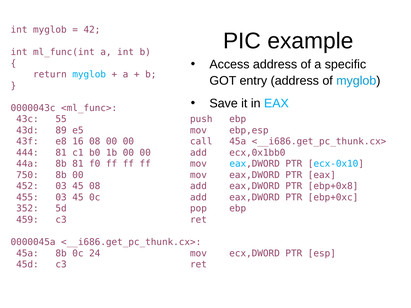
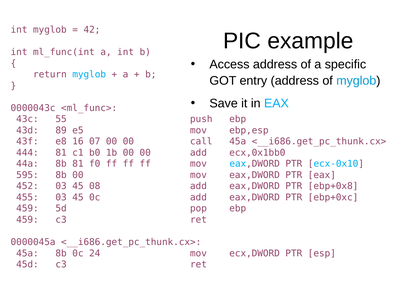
16 08: 08 -> 07
750: 750 -> 595
352 at (27, 209): 352 -> 459
